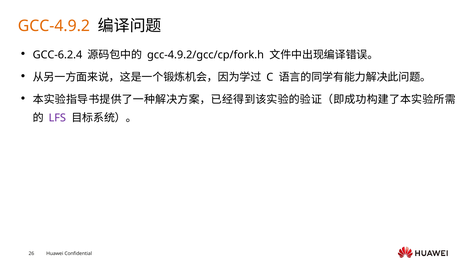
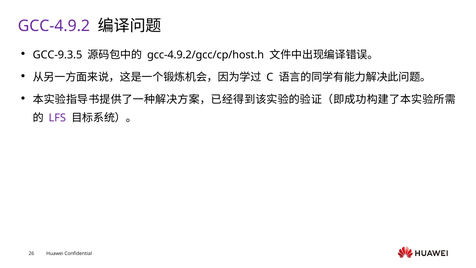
GCC-4.9.2 colour: orange -> purple
GCC-6.2.4: GCC-6.2.4 -> GCC-9.3.5
gcc-4.9.2/gcc/cp/fork.h: gcc-4.9.2/gcc/cp/fork.h -> gcc-4.9.2/gcc/cp/host.h
